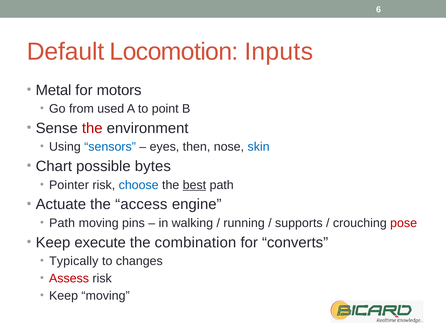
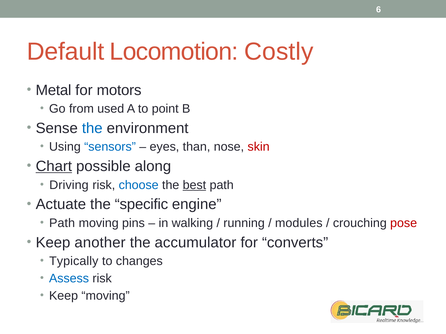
Inputs: Inputs -> Costly
the at (92, 128) colour: red -> blue
then: then -> than
skin colour: blue -> red
Chart underline: none -> present
bytes: bytes -> along
Pointer: Pointer -> Driving
access: access -> specific
supports: supports -> modules
execute: execute -> another
combination: combination -> accumulator
Assess colour: red -> blue
